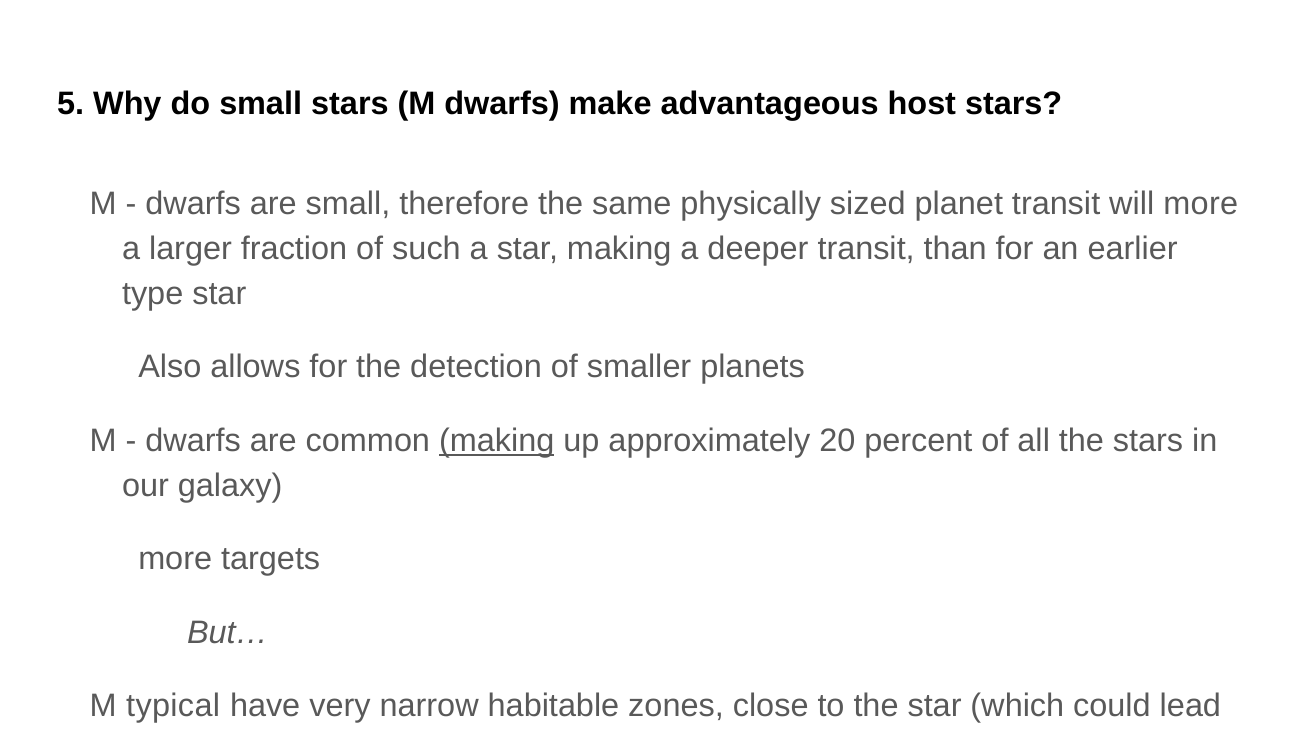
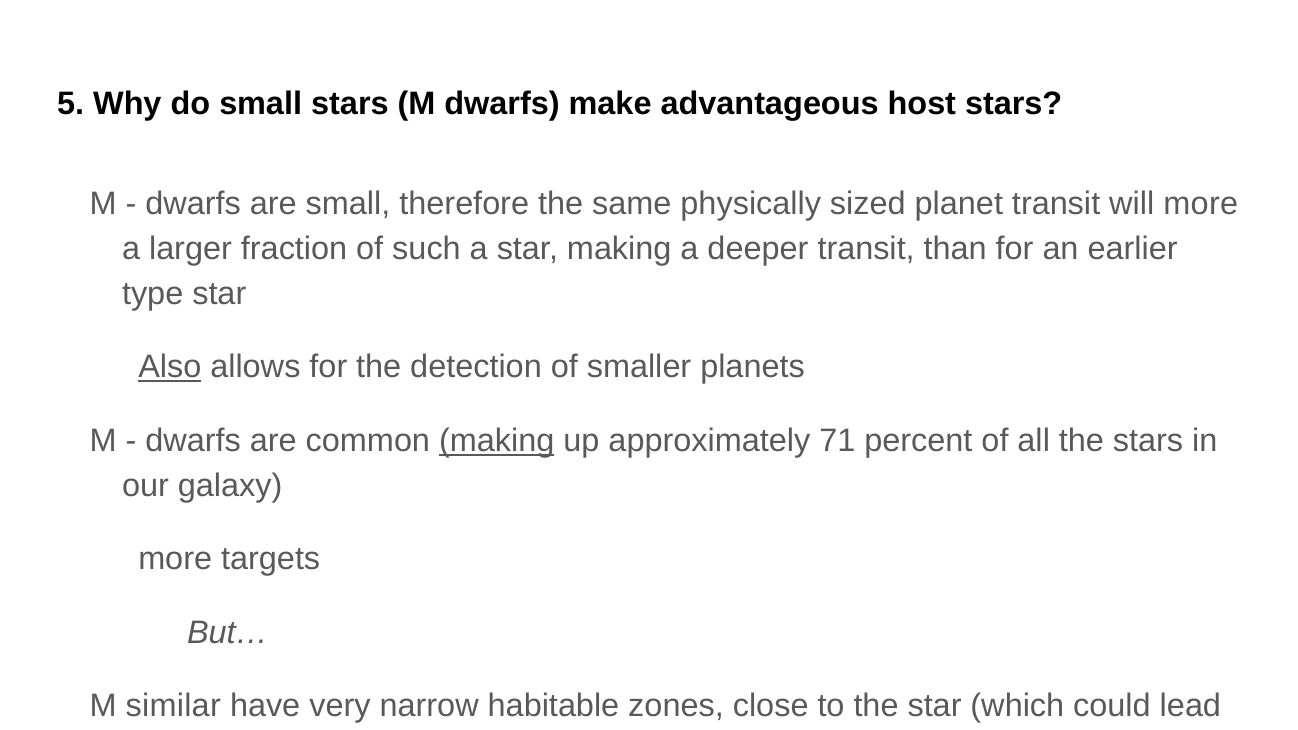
Also underline: none -> present
20: 20 -> 71
typical: typical -> similar
